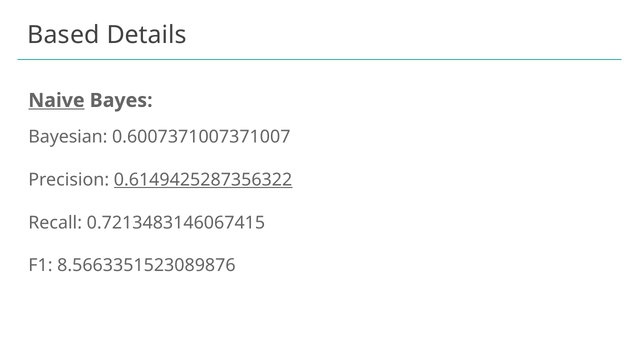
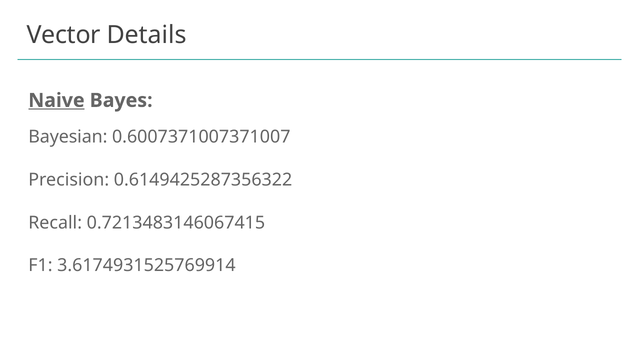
Based: Based -> Vector
0.6149425287356322 underline: present -> none
8.5663351523089876: 8.5663351523089876 -> 3.6174931525769914
